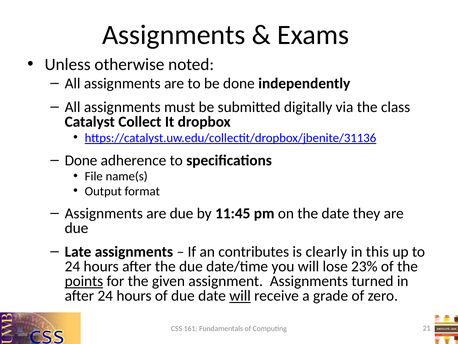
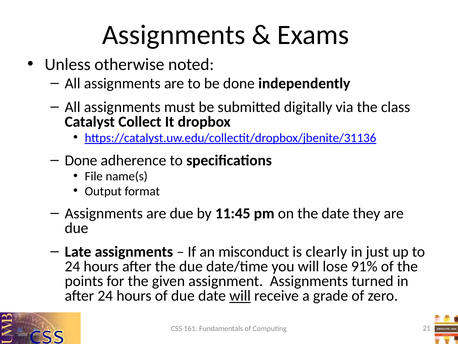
contributes: contributes -> misconduct
this: this -> just
23%: 23% -> 91%
points underline: present -> none
